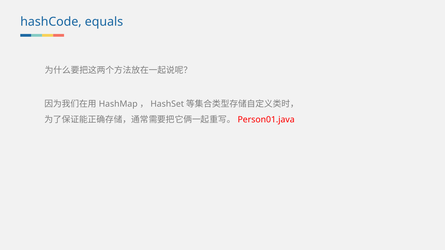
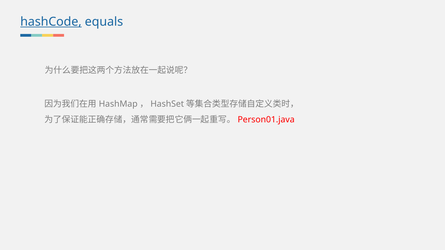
hashCode underline: none -> present
